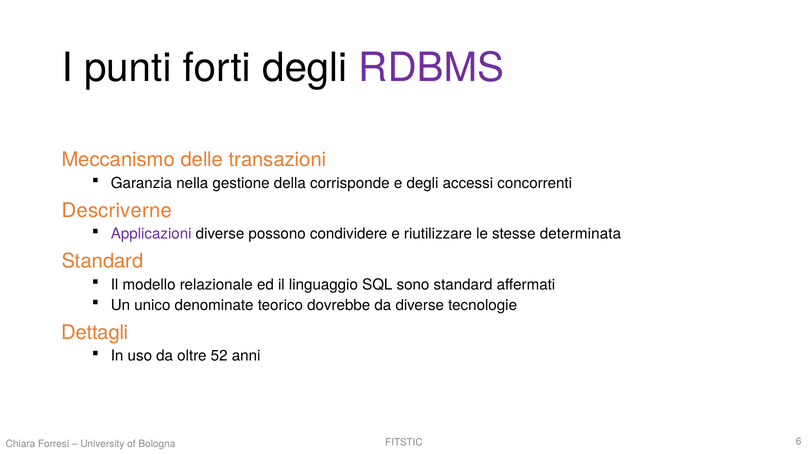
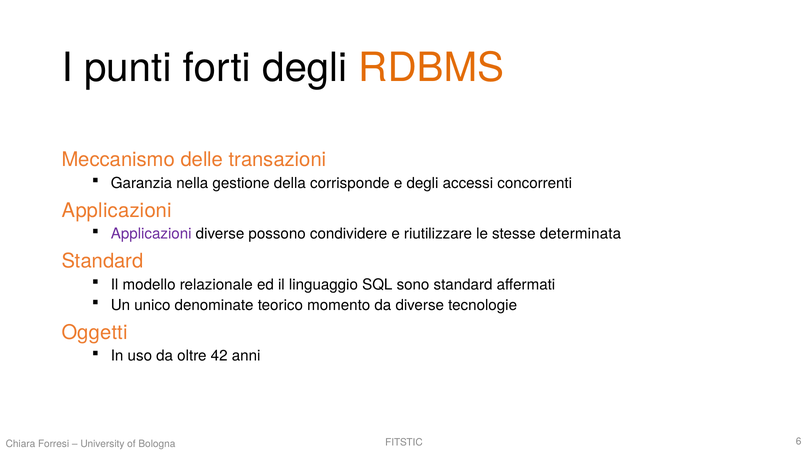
RDBMS colour: purple -> orange
Descriverne at (117, 211): Descriverne -> Applicazioni
dovrebbe: dovrebbe -> momento
Dettagli: Dettagli -> Oggetti
52: 52 -> 42
